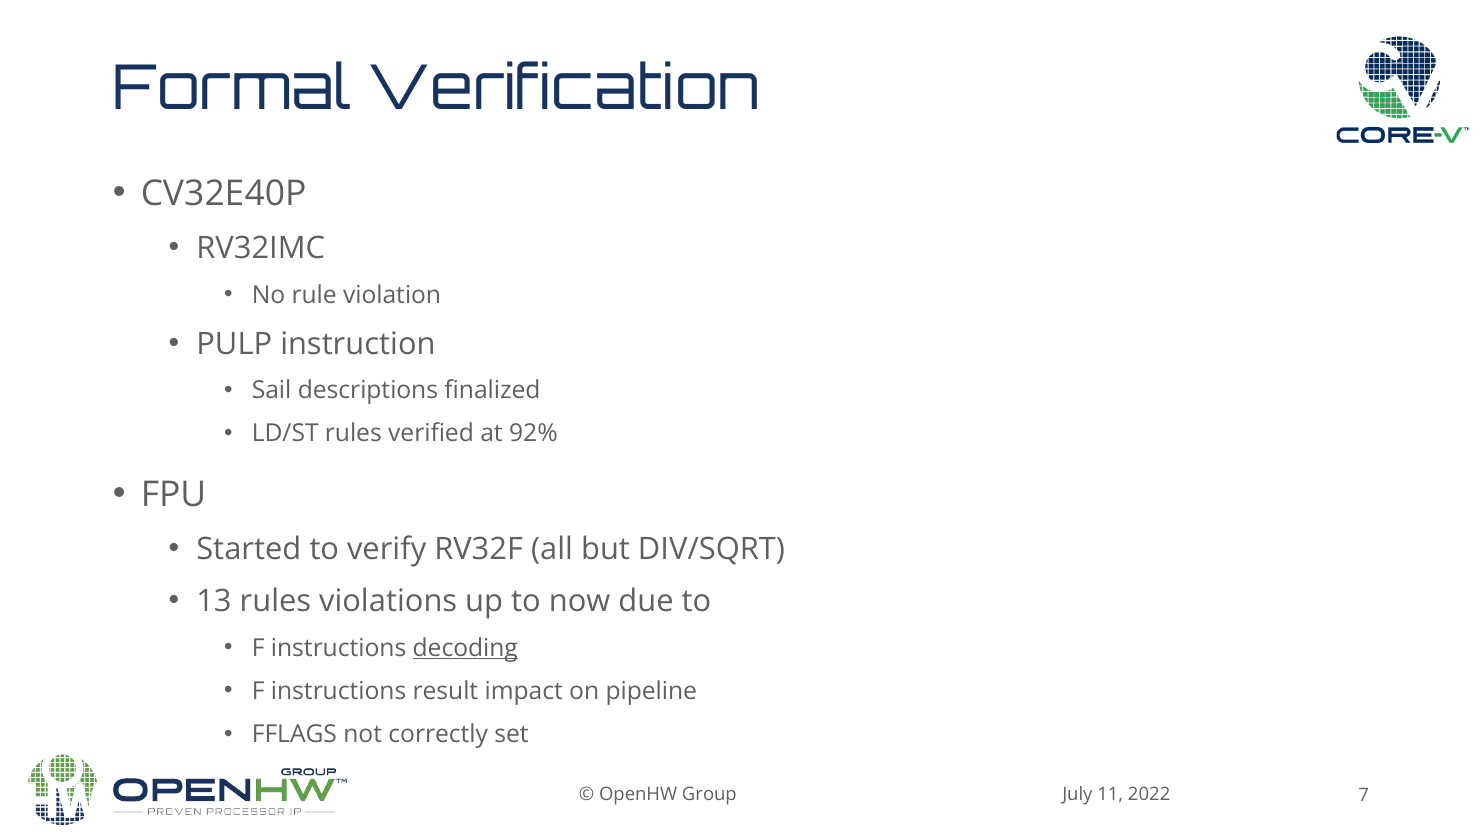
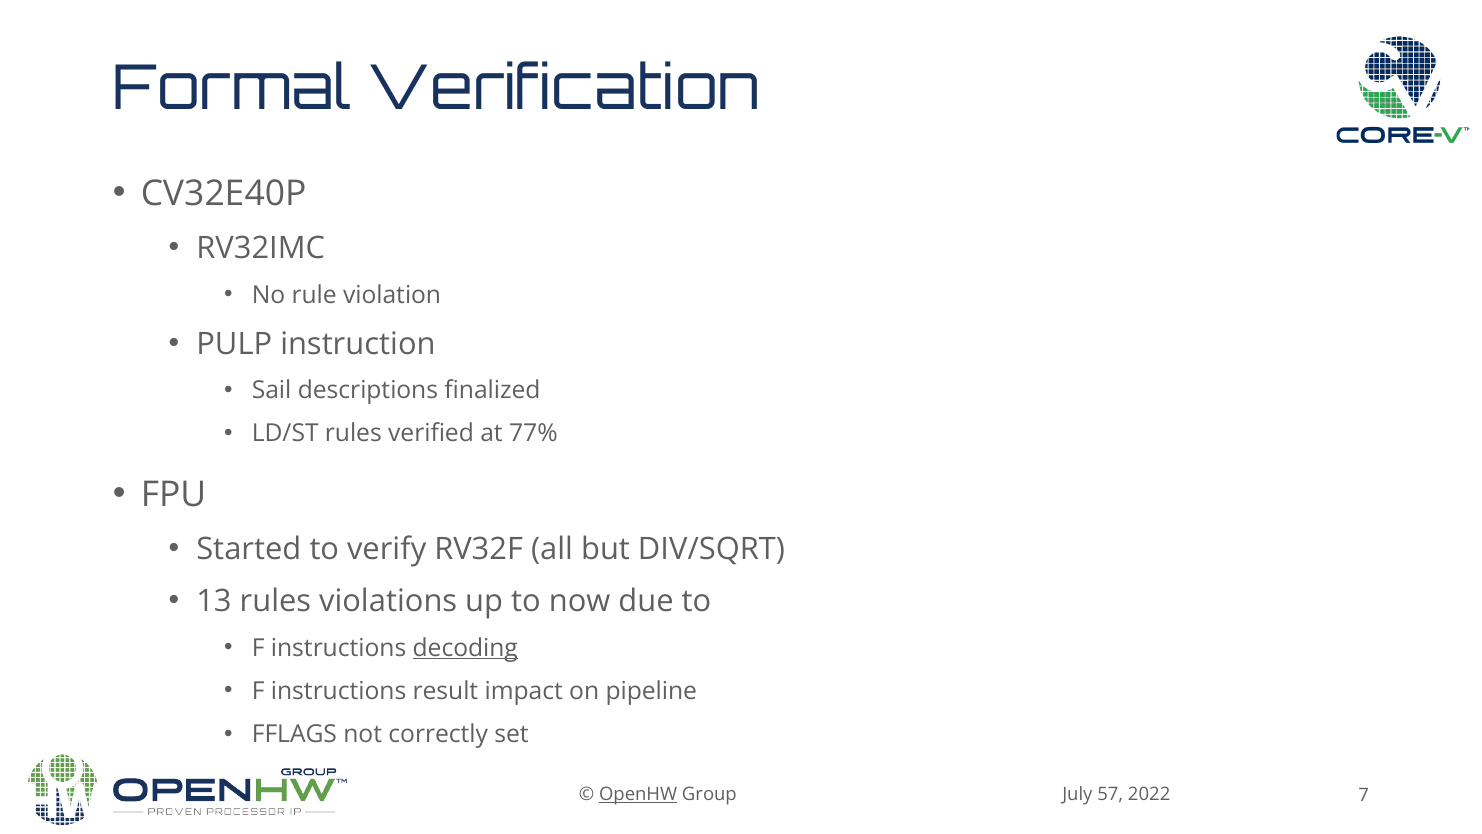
92%: 92% -> 77%
OpenHW underline: none -> present
11: 11 -> 57
